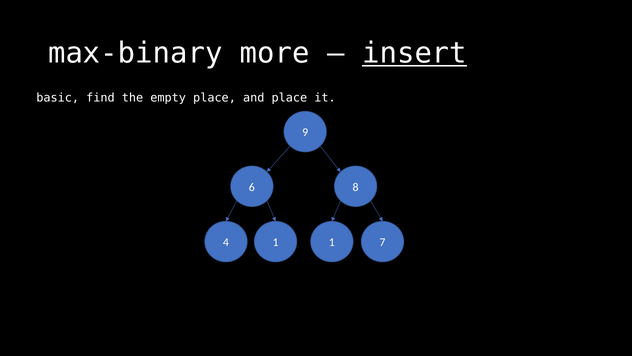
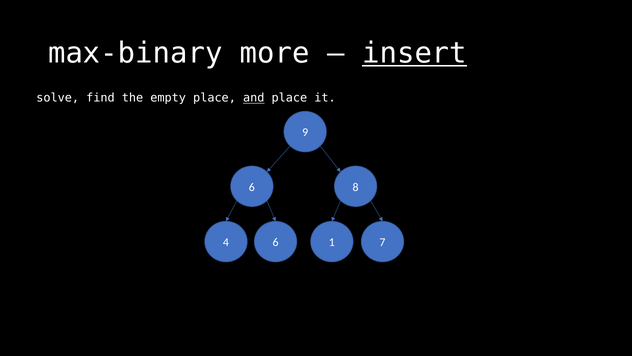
basic: basic -> solve
and underline: none -> present
4 1: 1 -> 6
